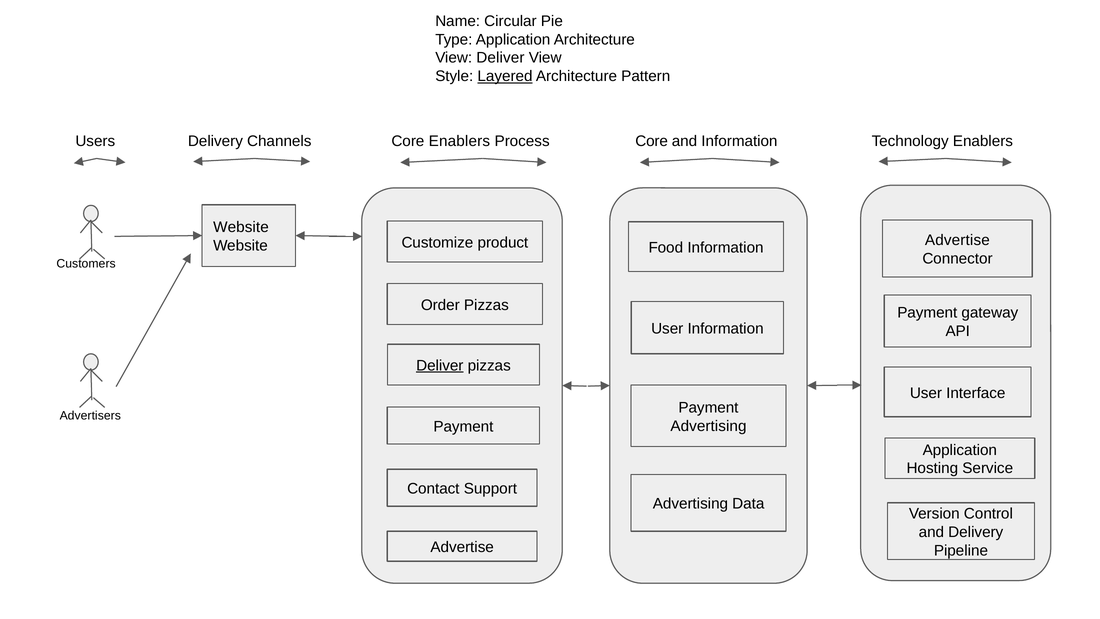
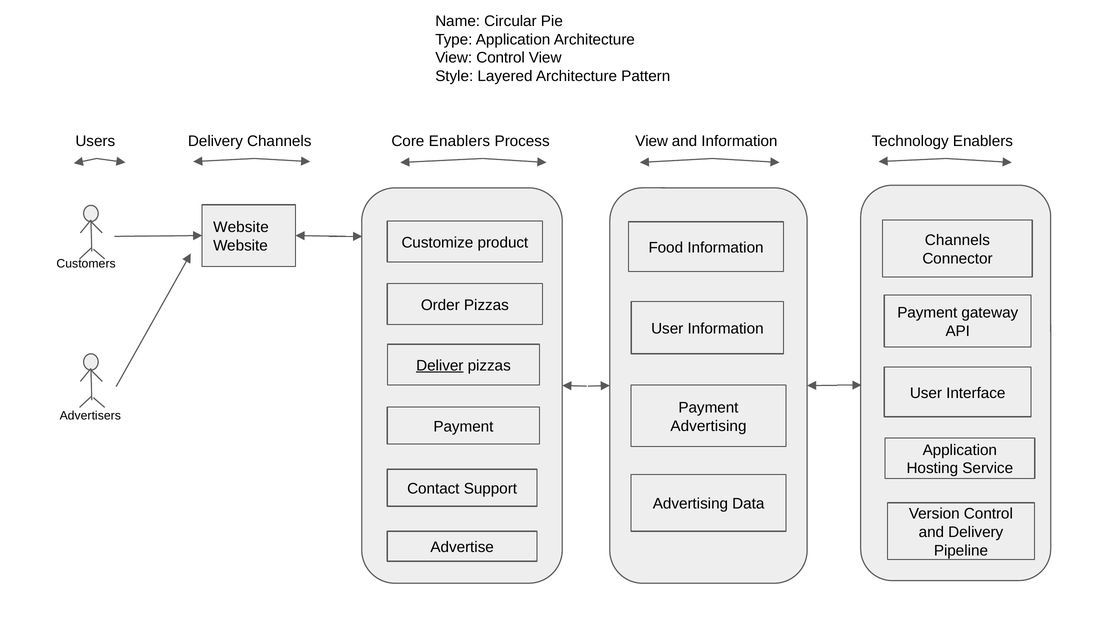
View Deliver: Deliver -> Control
Layered underline: present -> none
Process Core: Core -> View
Advertise at (957, 240): Advertise -> Channels
